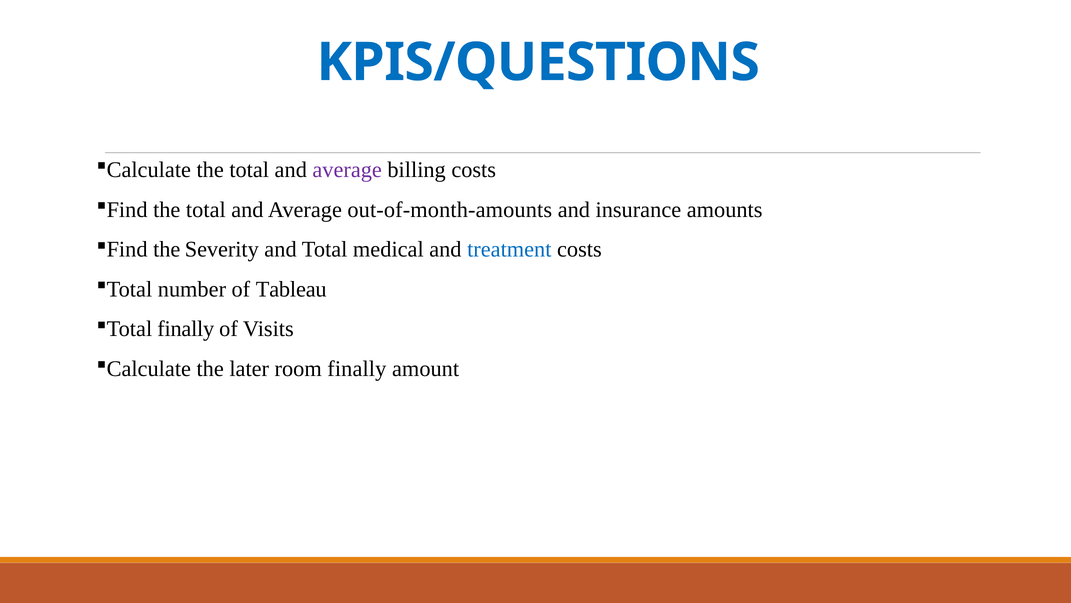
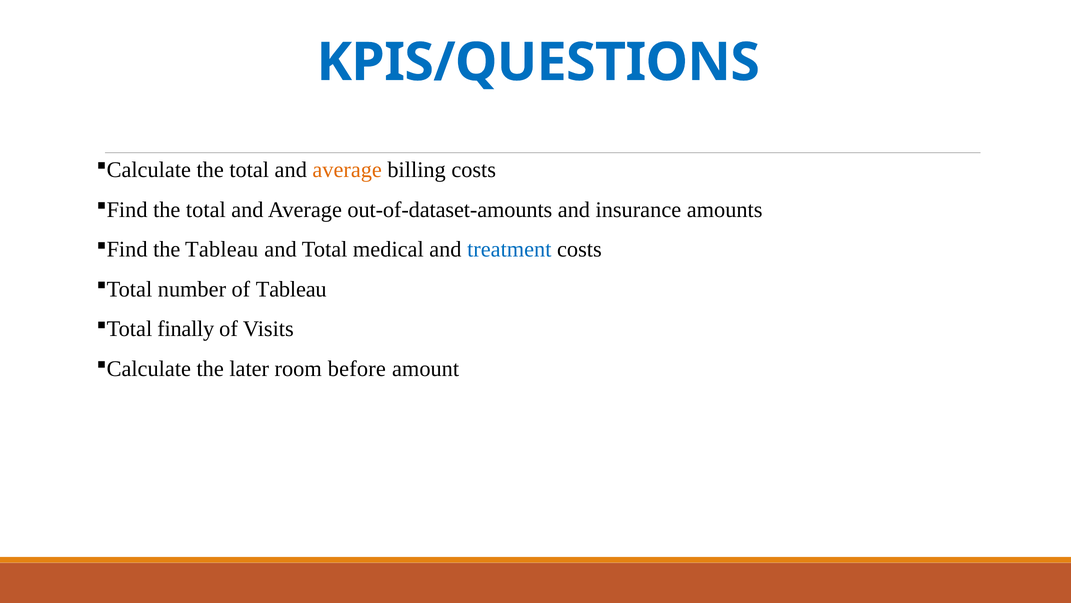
average at (347, 170) colour: purple -> orange
out-of-month-amounts: out-of-month-amounts -> out-of-dataset-amounts
the Severity: Severity -> Tableau
room finally: finally -> before
